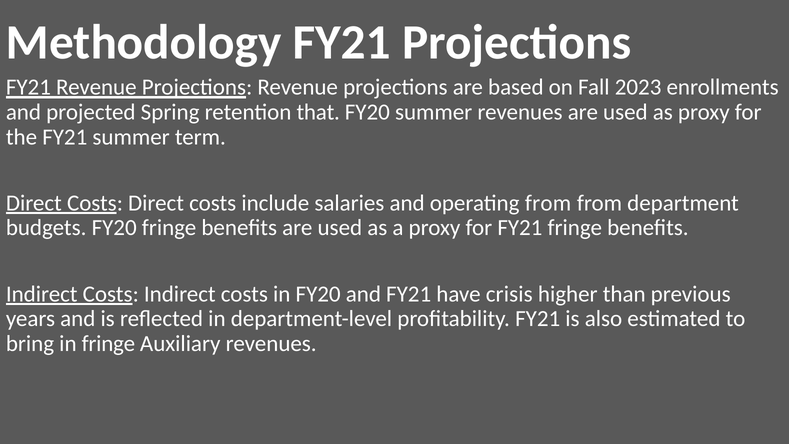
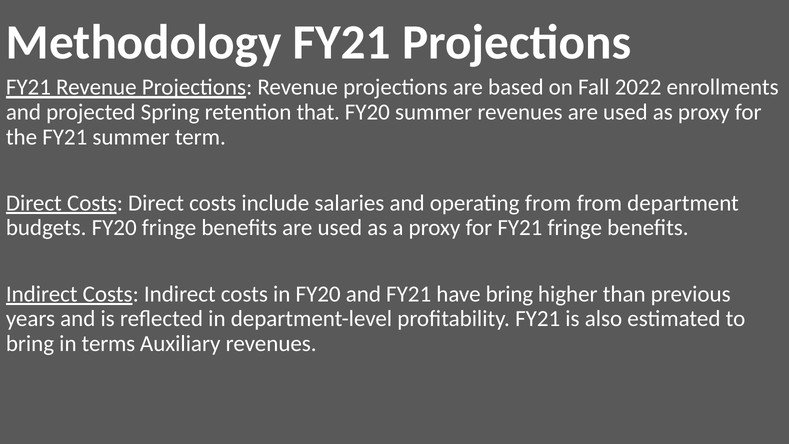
2023: 2023 -> 2022
have crisis: crisis -> bring
in fringe: fringe -> terms
